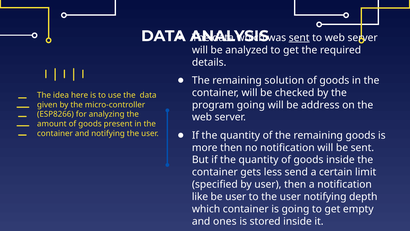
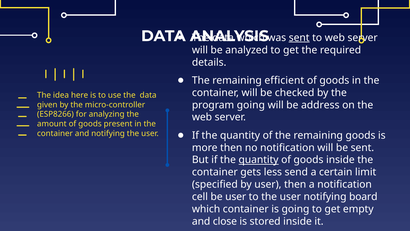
solution: solution -> efficient
quantity at (259, 160) underline: none -> present
like: like -> cell
depth: depth -> board
ones: ones -> close
